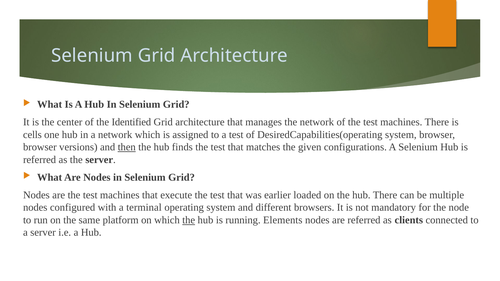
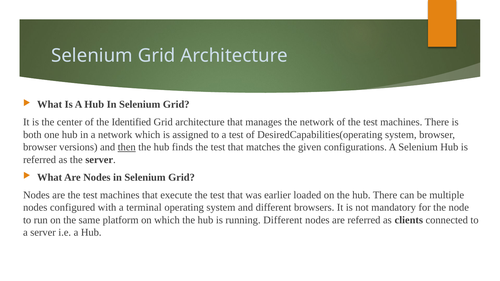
cells: cells -> both
the at (189, 220) underline: present -> none
running Elements: Elements -> Different
